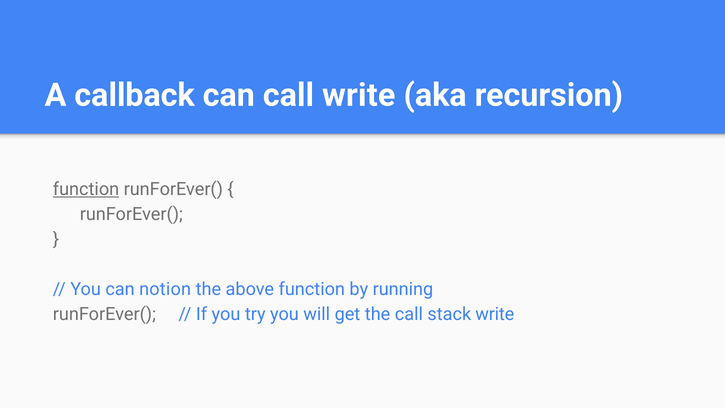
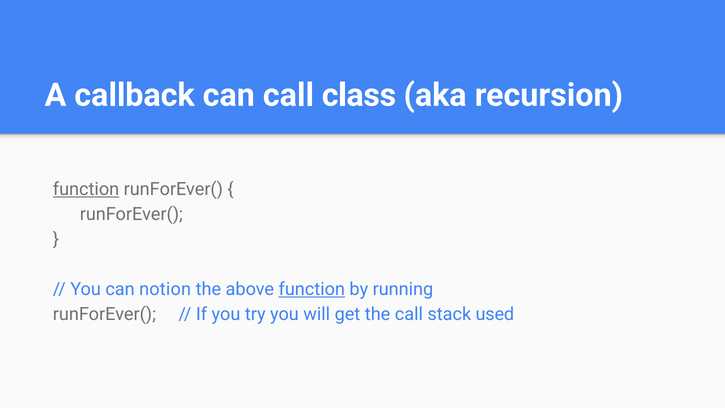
call write: write -> class
function at (312, 289) underline: none -> present
stack write: write -> used
